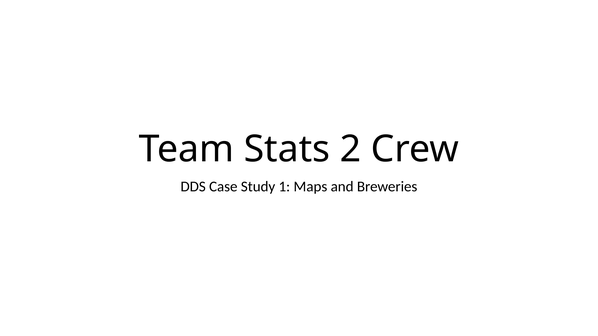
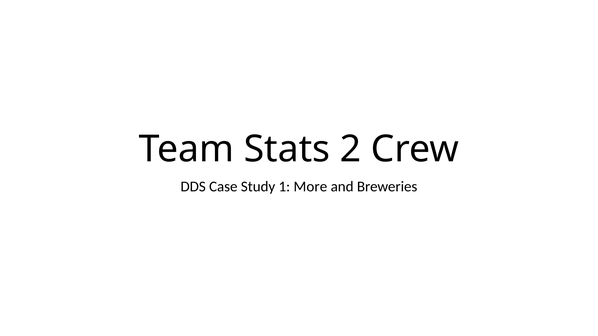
Maps: Maps -> More
